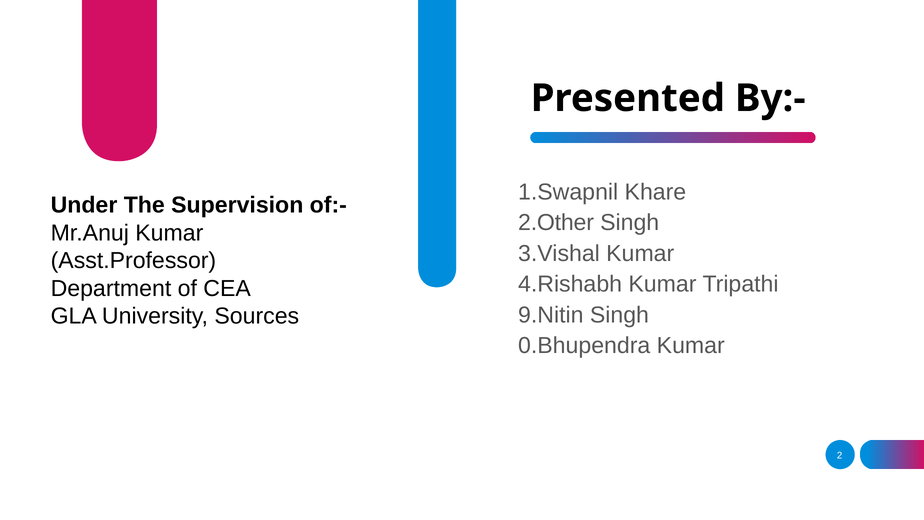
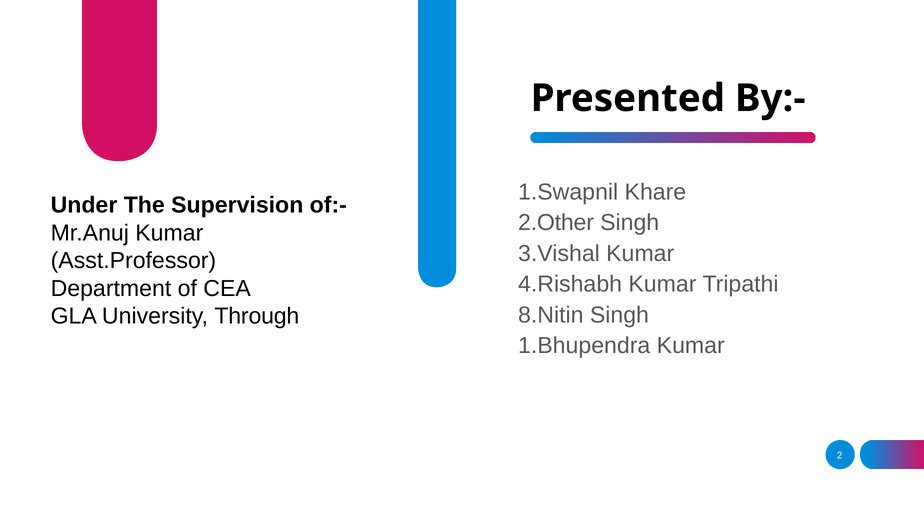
9.Nitin: 9.Nitin -> 8.Nitin
Sources: Sources -> Through
0.Bhupendra: 0.Bhupendra -> 1.Bhupendra
